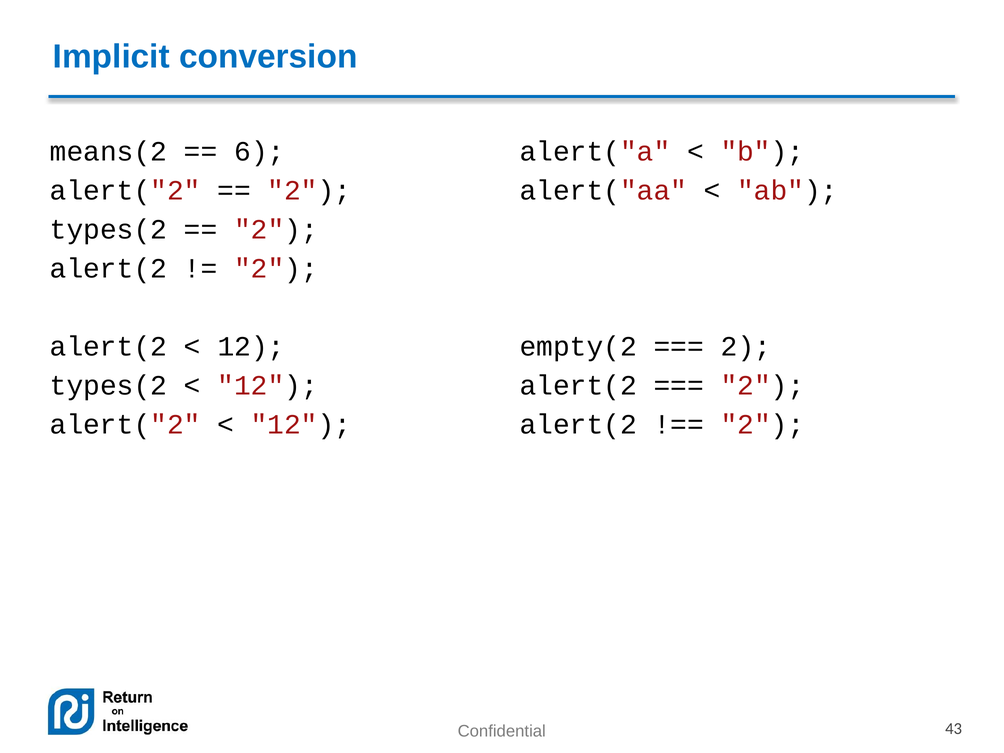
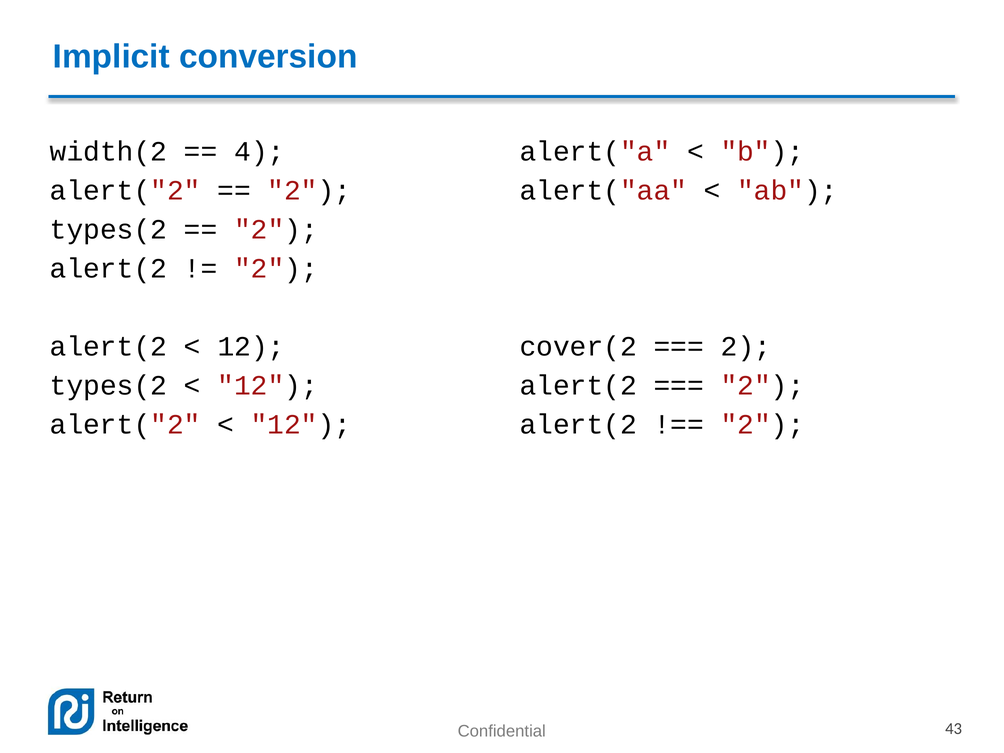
means(2: means(2 -> width(2
6: 6 -> 4
empty(2: empty(2 -> cover(2
